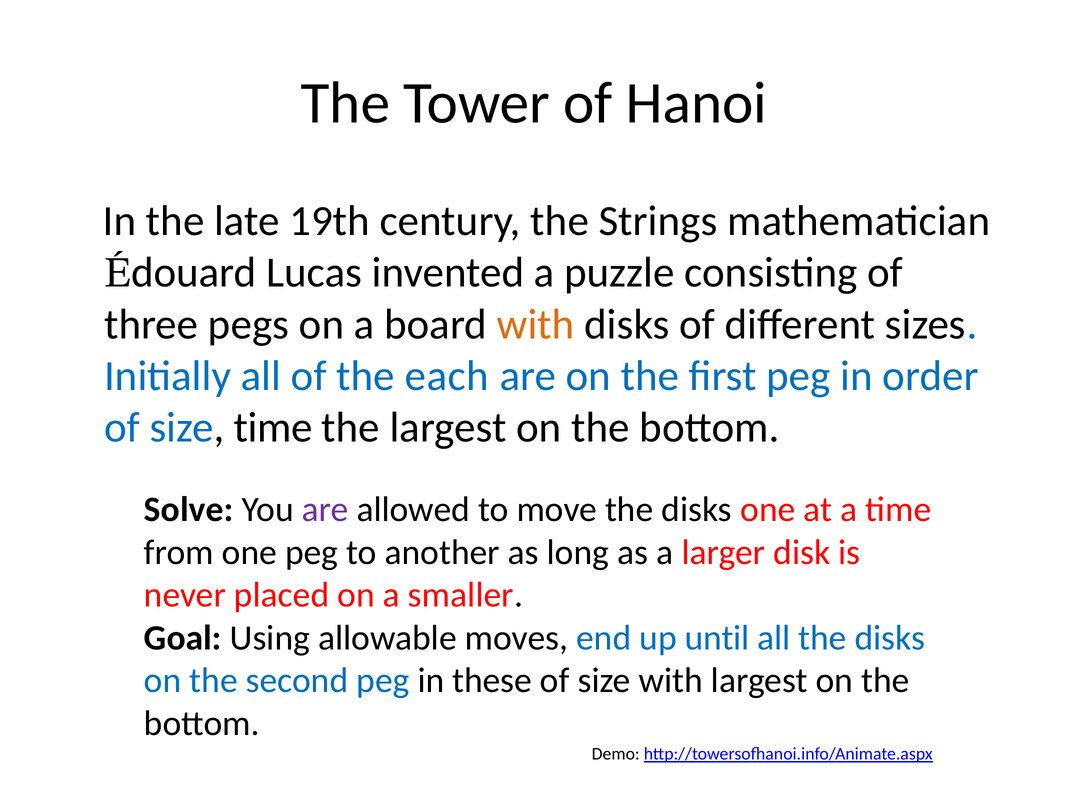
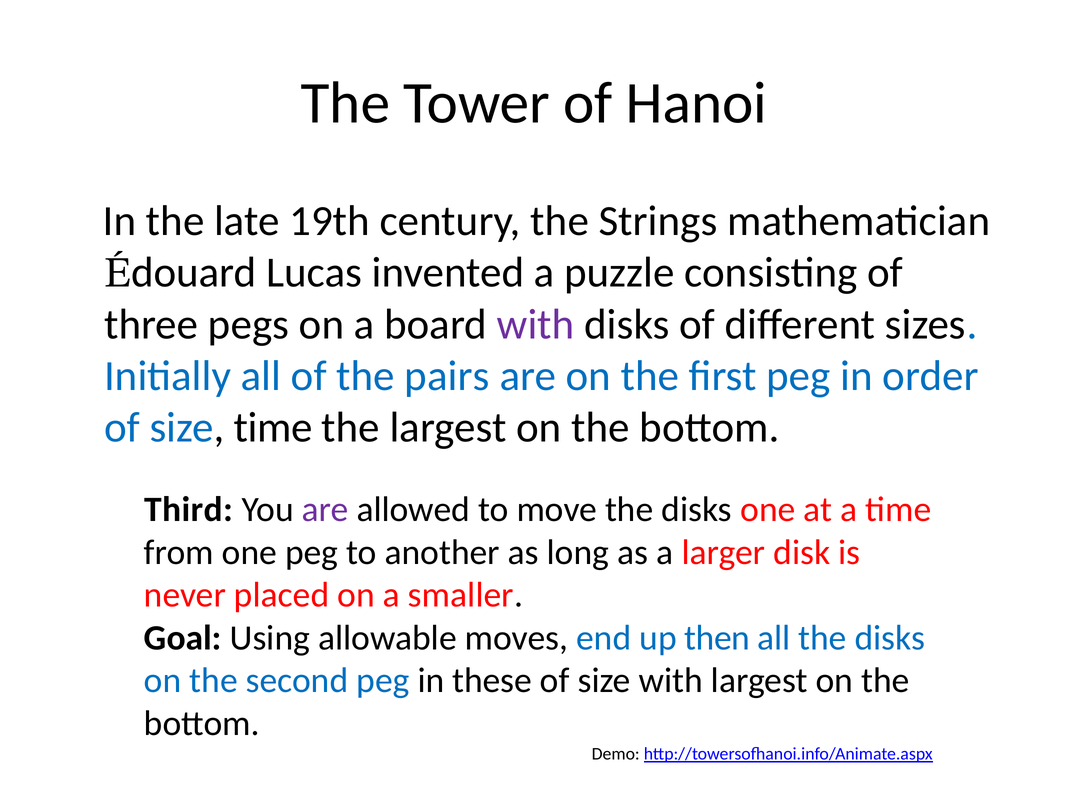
with at (536, 324) colour: orange -> purple
each: each -> pairs
Solve: Solve -> Third
until: until -> then
